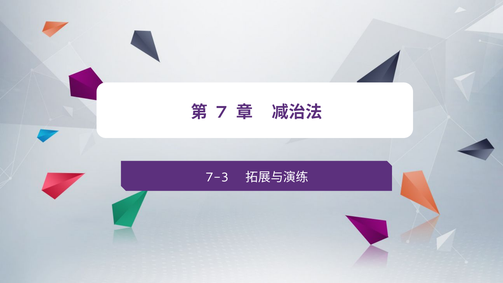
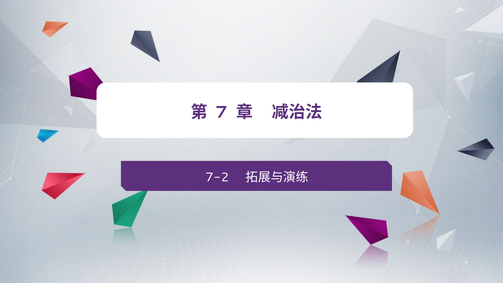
7-3: 7-3 -> 7-2
